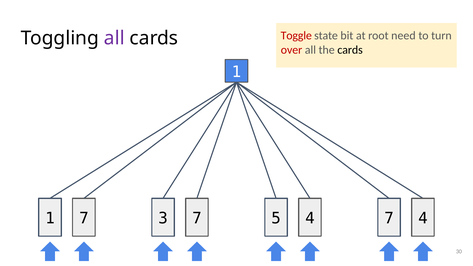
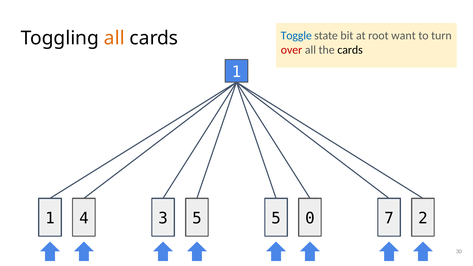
Toggle colour: red -> blue
need: need -> want
all at (114, 38) colour: purple -> orange
1 7: 7 -> 4
3 7: 7 -> 5
5 4: 4 -> 0
7 4: 4 -> 2
